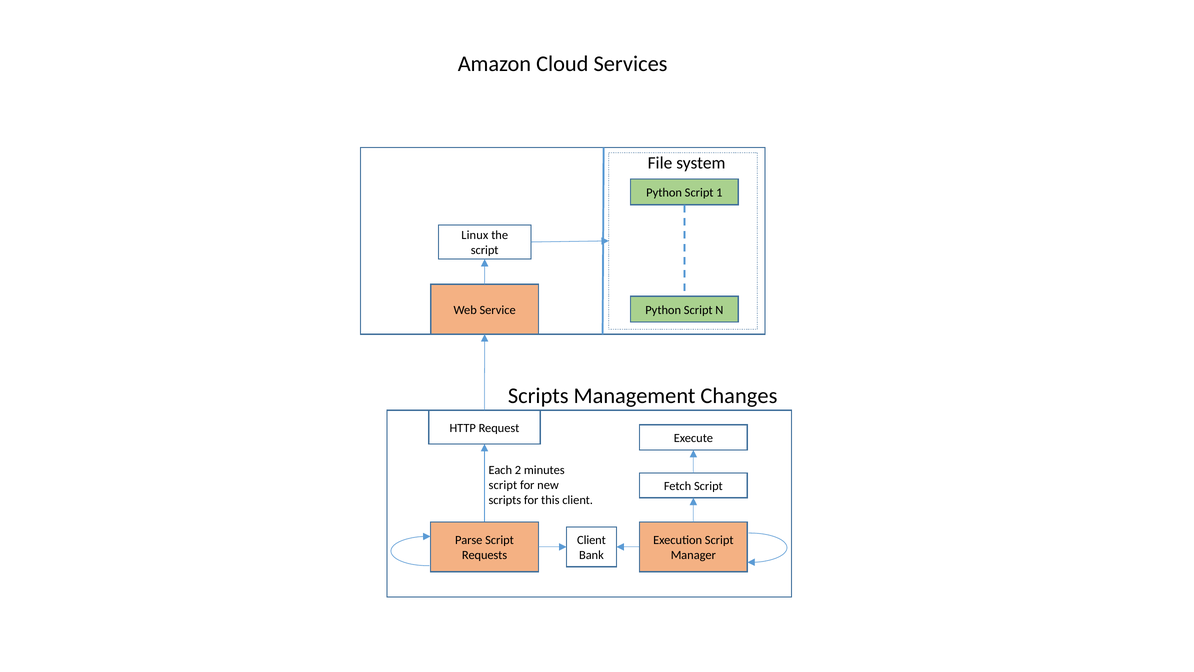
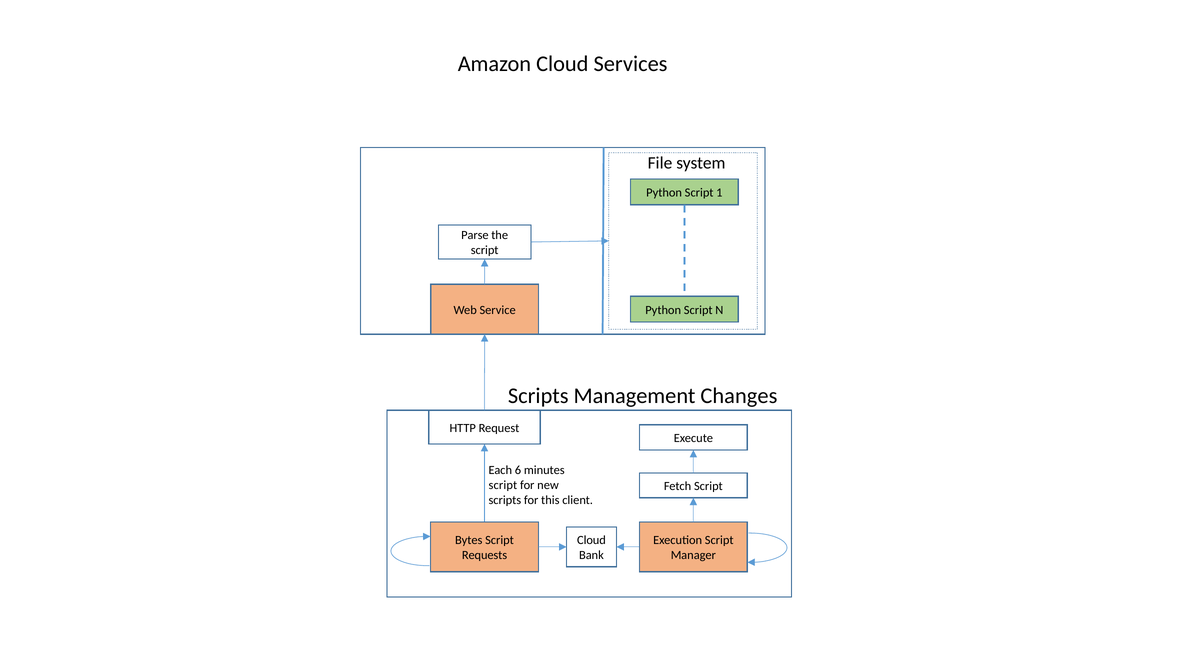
Linux: Linux -> Parse
2: 2 -> 6
Parse: Parse -> Bytes
Client at (591, 540): Client -> Cloud
